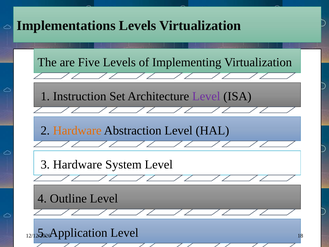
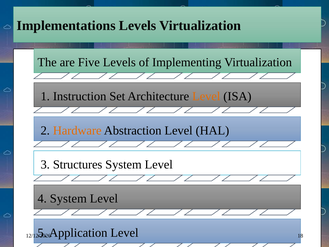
Level at (206, 96) colour: purple -> orange
3 Hardware: Hardware -> Structures
4 Outline: Outline -> System
